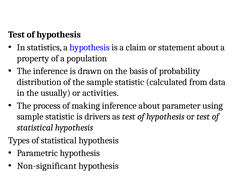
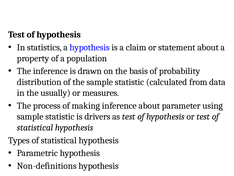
activities: activities -> measures
Non-significant: Non-significant -> Non-definitions
